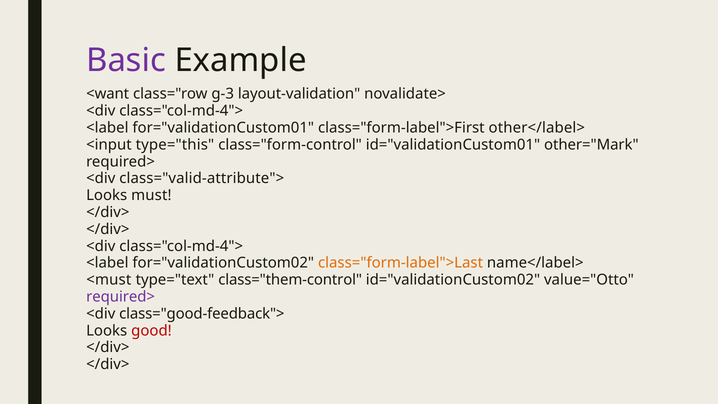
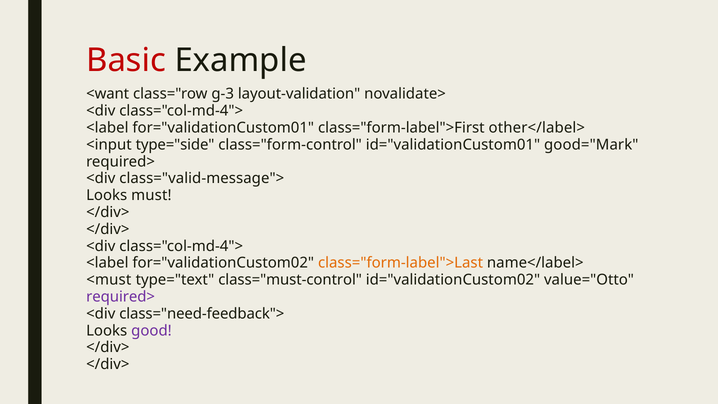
Basic colour: purple -> red
type="this: type="this -> type="side
other="Mark: other="Mark -> good="Mark
class="valid-attribute">: class="valid-attribute"> -> class="valid-message">
class="them-control: class="them-control -> class="must-control
class="good-feedback">: class="good-feedback"> -> class="need-feedback">
good colour: red -> purple
